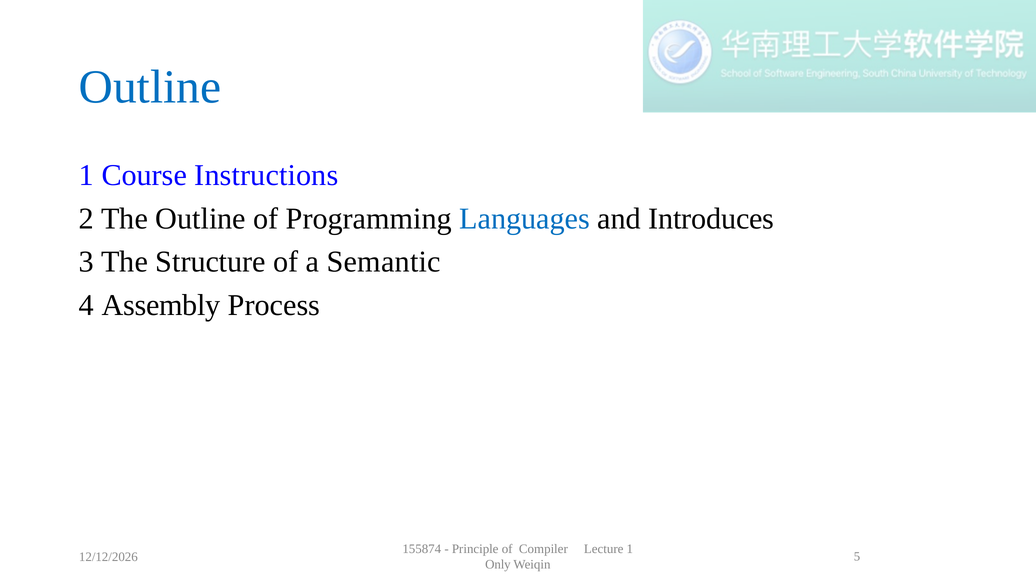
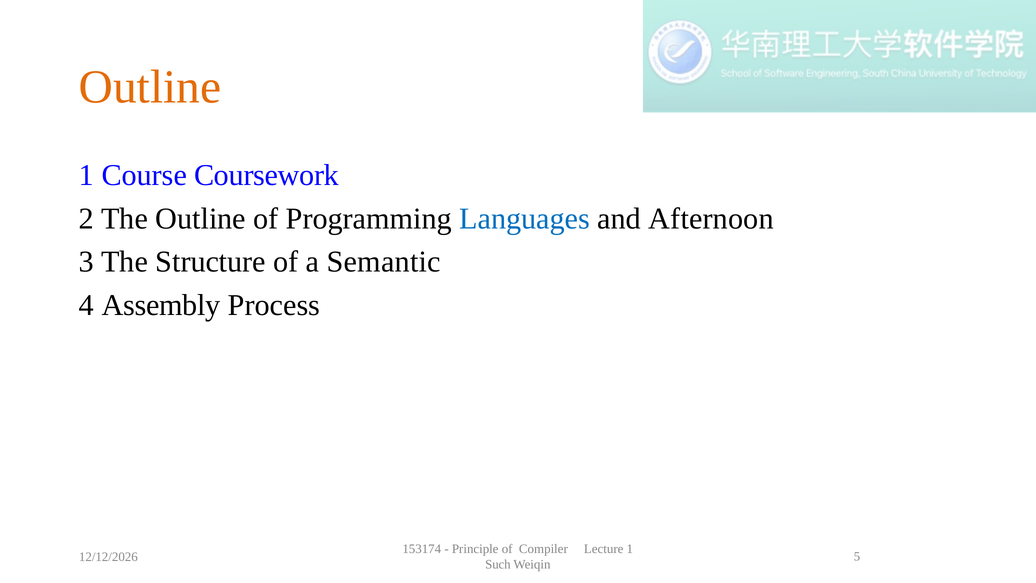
Outline at (150, 87) colour: blue -> orange
Instructions: Instructions -> Coursework
Introduces: Introduces -> Afternoon
155874: 155874 -> 153174
Only: Only -> Such
